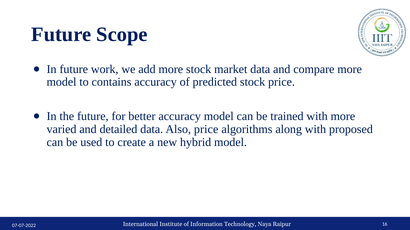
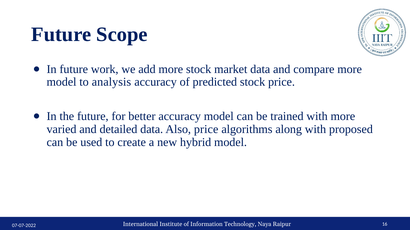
contains: contains -> analysis
